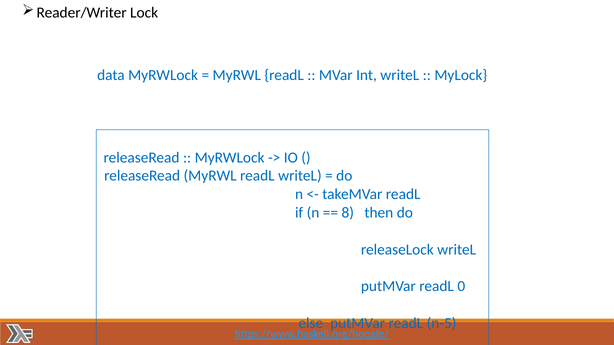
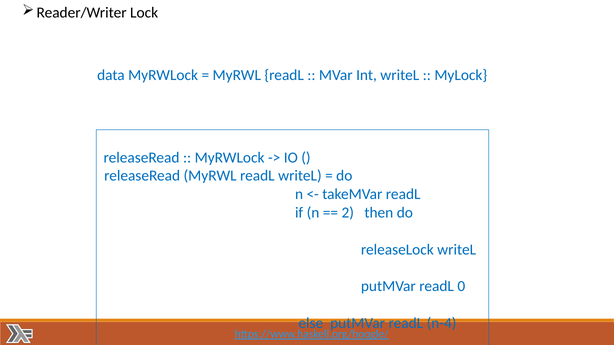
8: 8 -> 2
n-5: n-5 -> n-4
